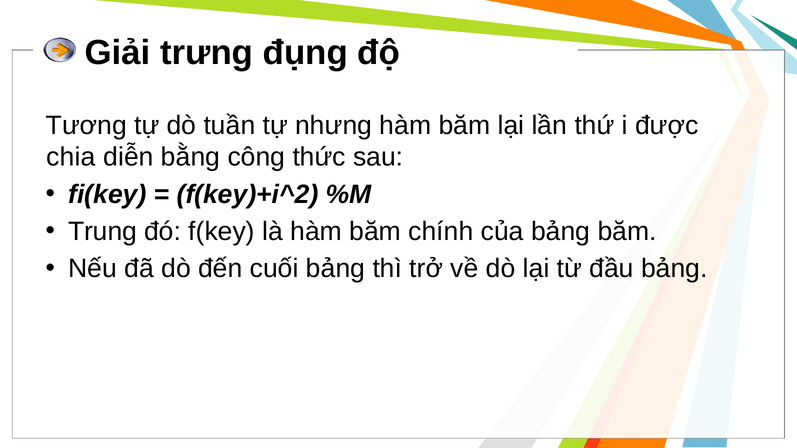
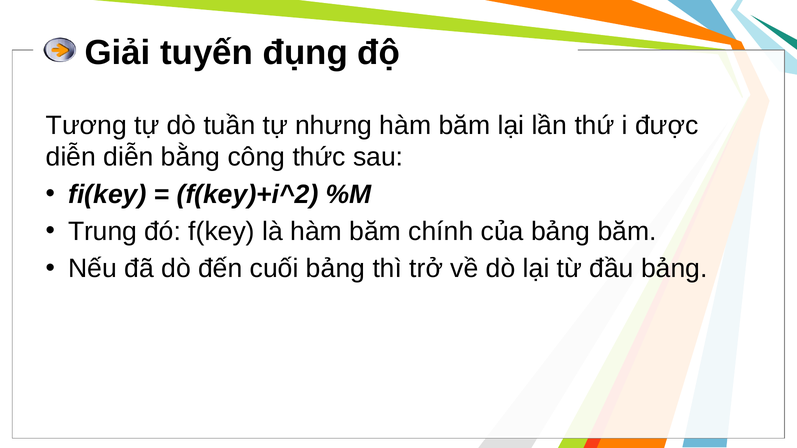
trưng: trưng -> tuyến
chia at (71, 157): chia -> diễn
